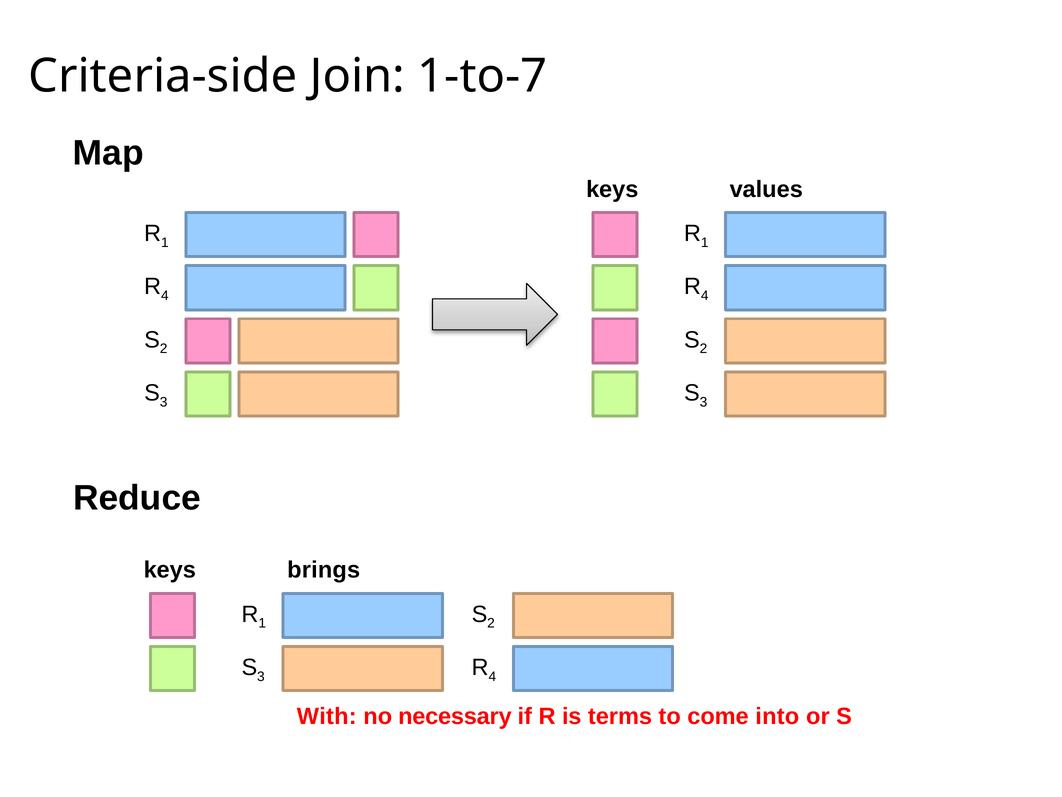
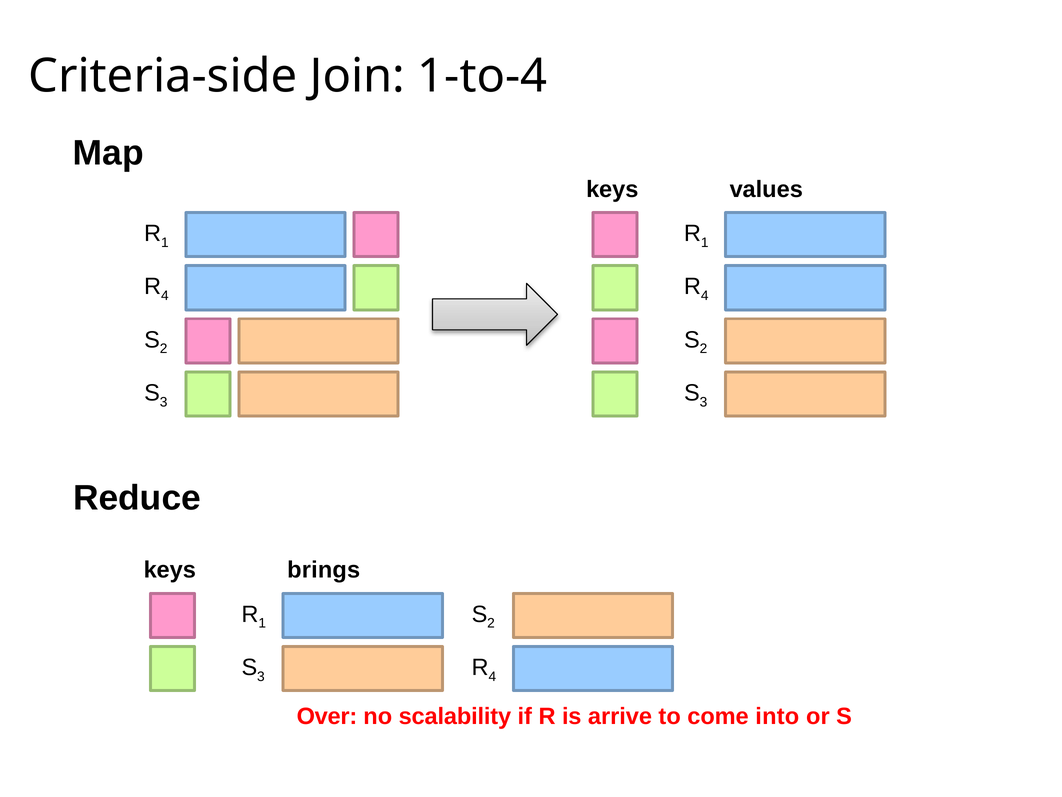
1-to-7: 1-to-7 -> 1-to-4
With: With -> Over
necessary: necessary -> scalability
terms: terms -> arrive
